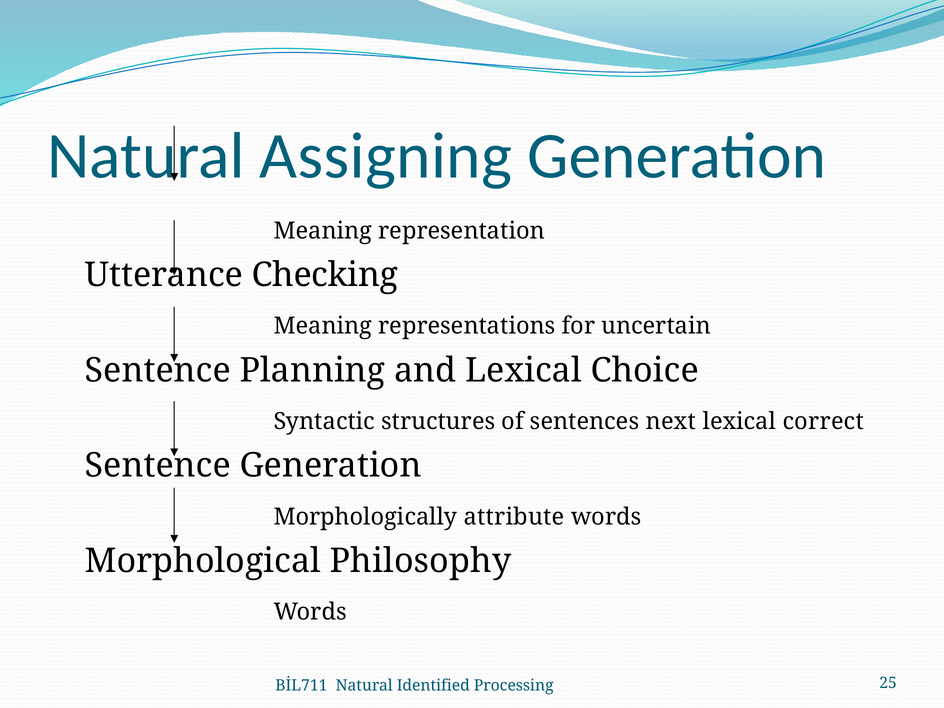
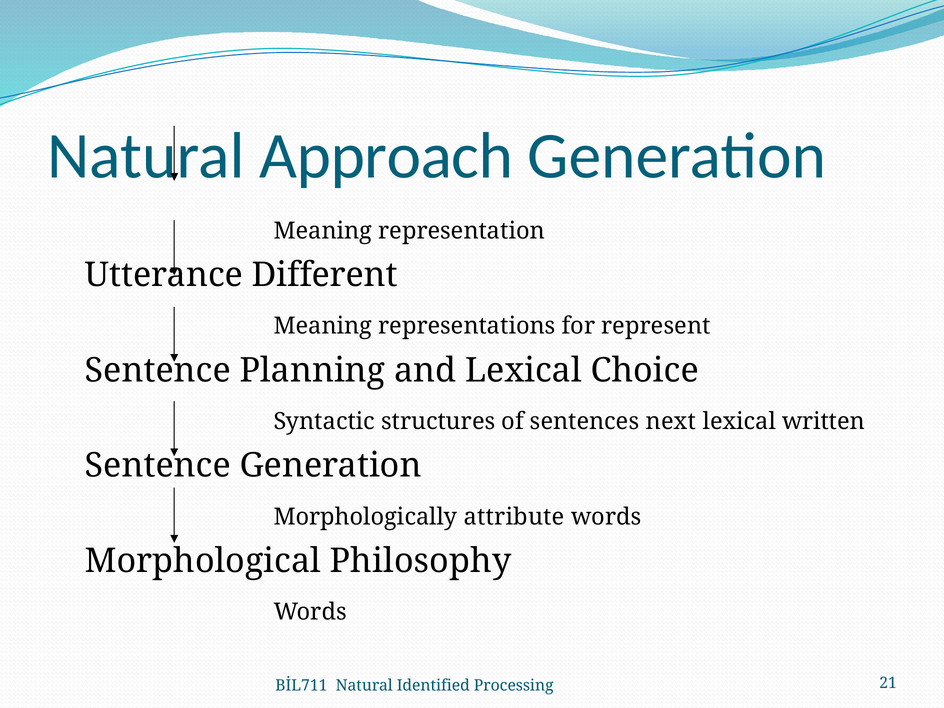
Assigning: Assigning -> Approach
Checking: Checking -> Different
uncertain: uncertain -> represent
correct: correct -> written
25: 25 -> 21
